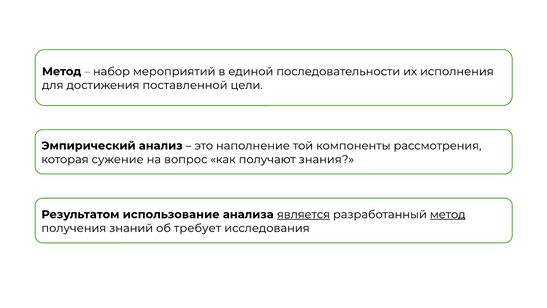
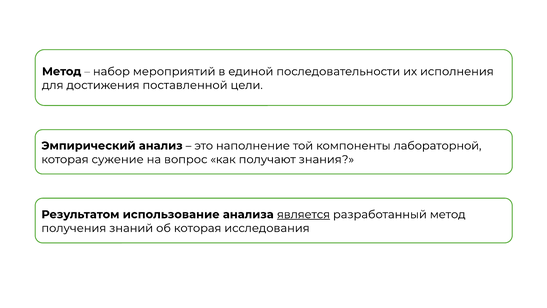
рассмотрения: рассмотрения -> лабораторной
метод at (448, 214) underline: present -> none
об требует: требует -> которая
